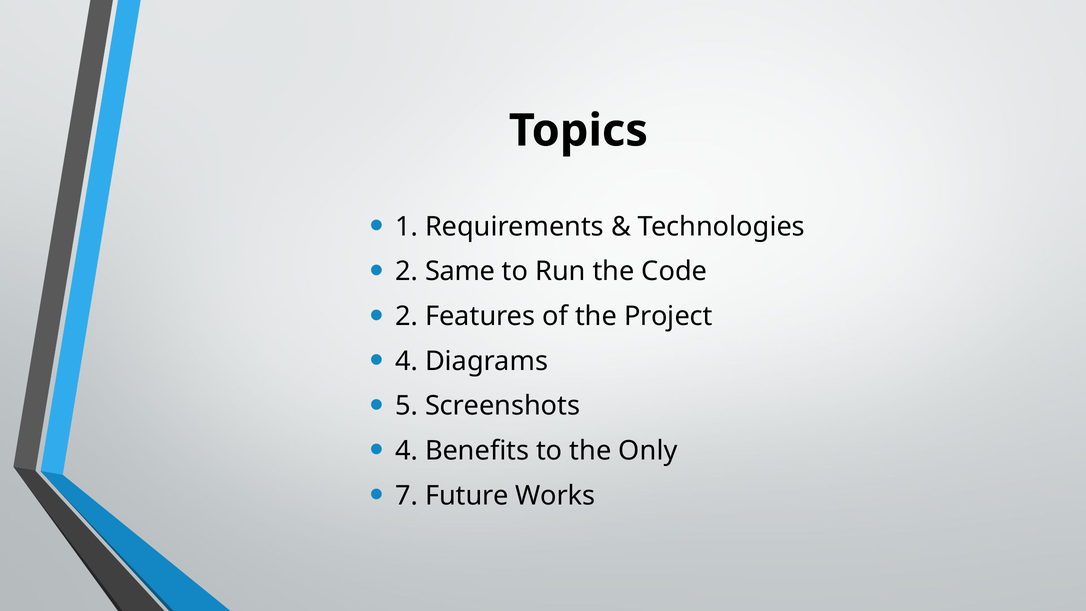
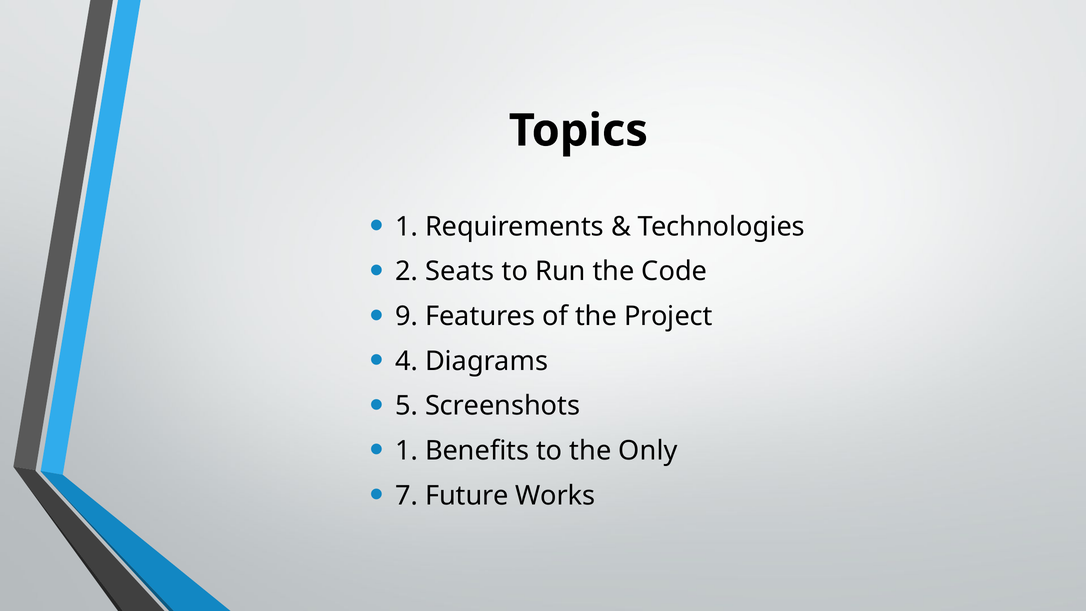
Same: Same -> Seats
2 at (407, 316): 2 -> 9
4 at (407, 451): 4 -> 1
